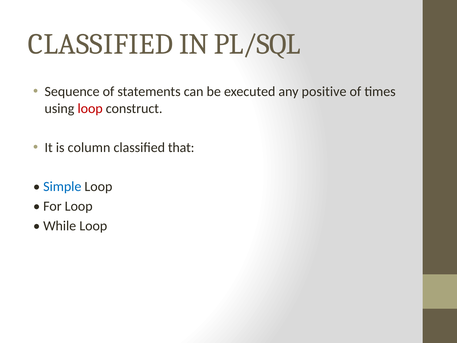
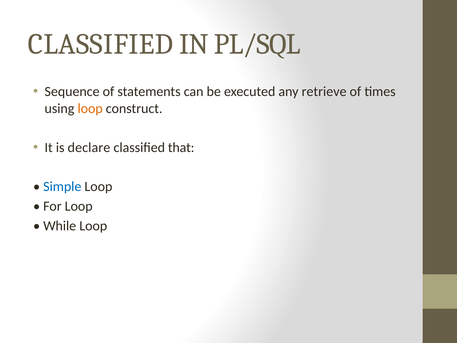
positive: positive -> retrieve
loop at (90, 108) colour: red -> orange
column: column -> declare
